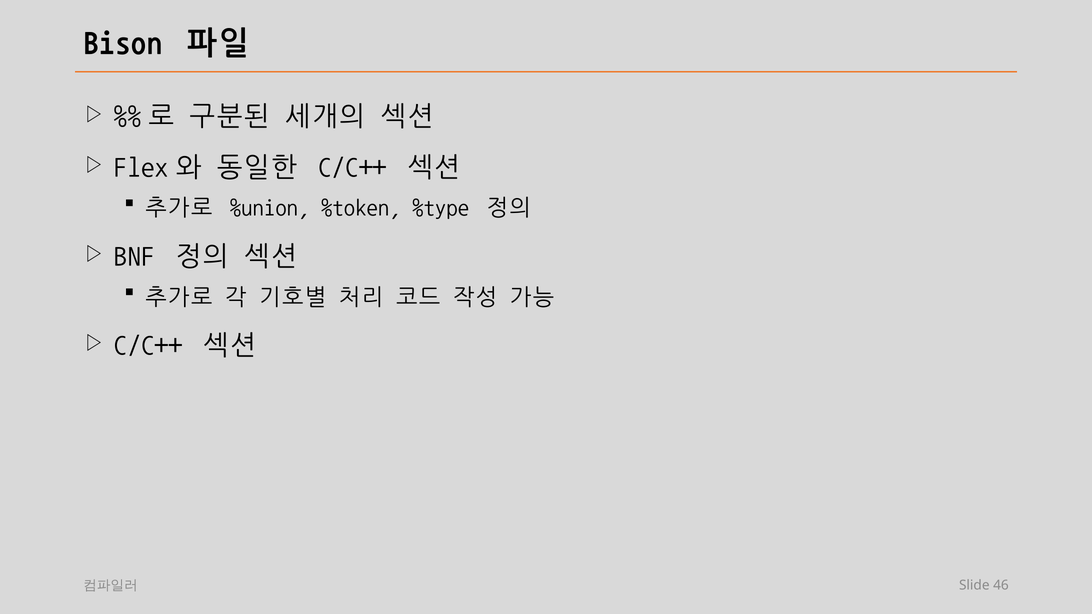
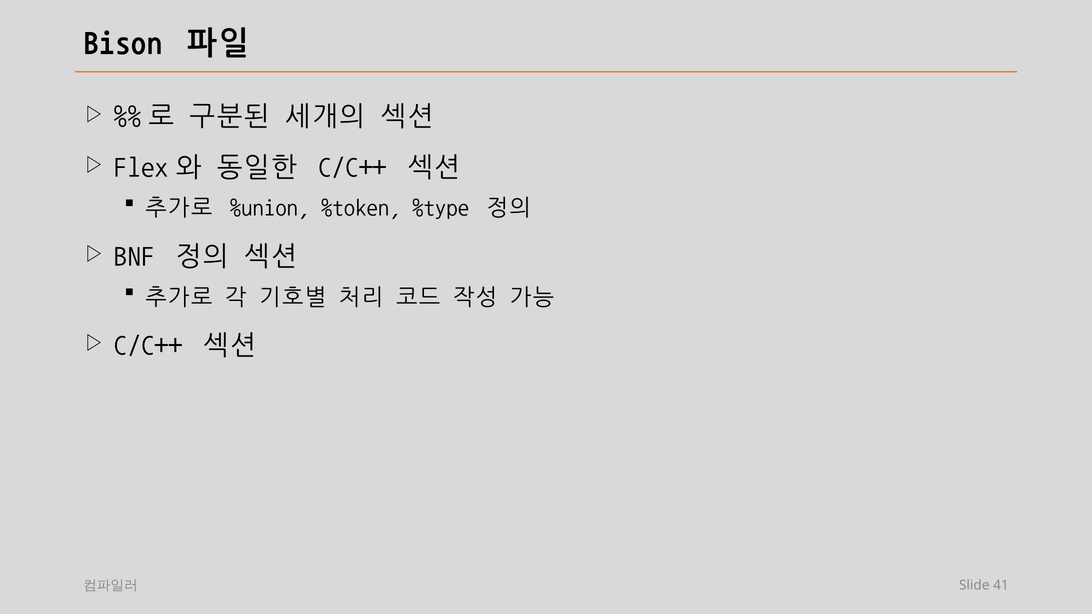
46: 46 -> 41
